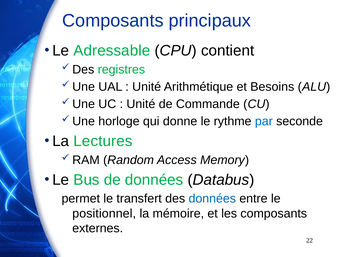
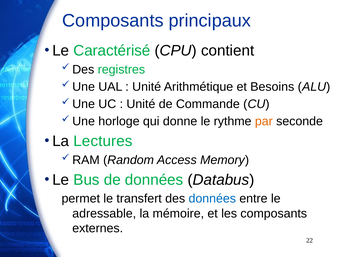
Adressable: Adressable -> Caractérisé
par colour: blue -> orange
positionnel: positionnel -> adressable
